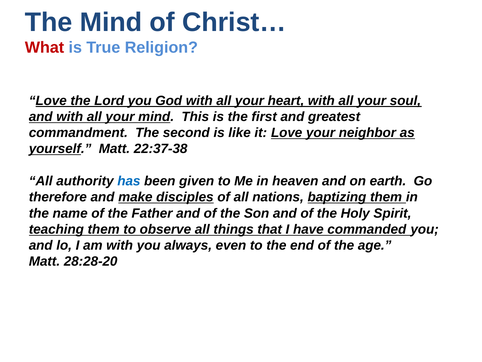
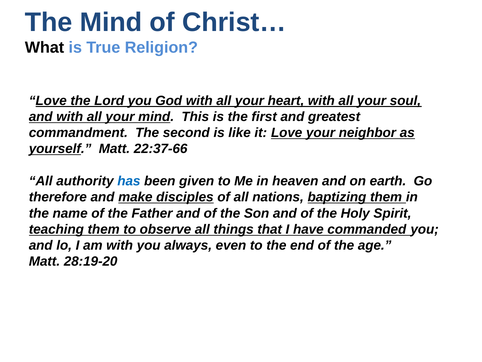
What colour: red -> black
22:37-38: 22:37-38 -> 22:37-66
28:28-20: 28:28-20 -> 28:19-20
